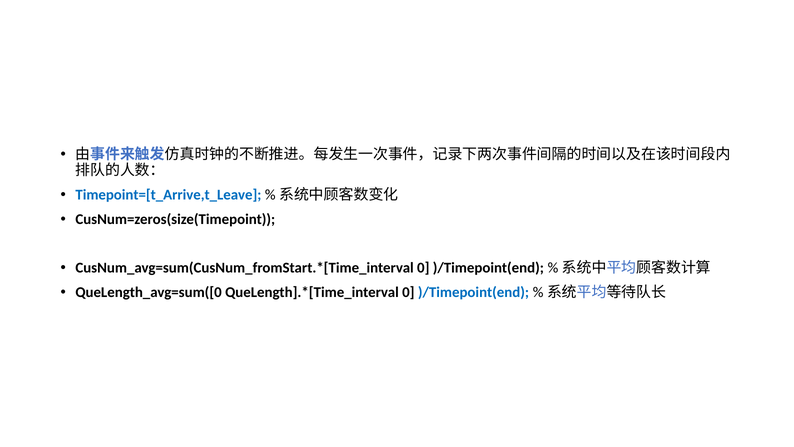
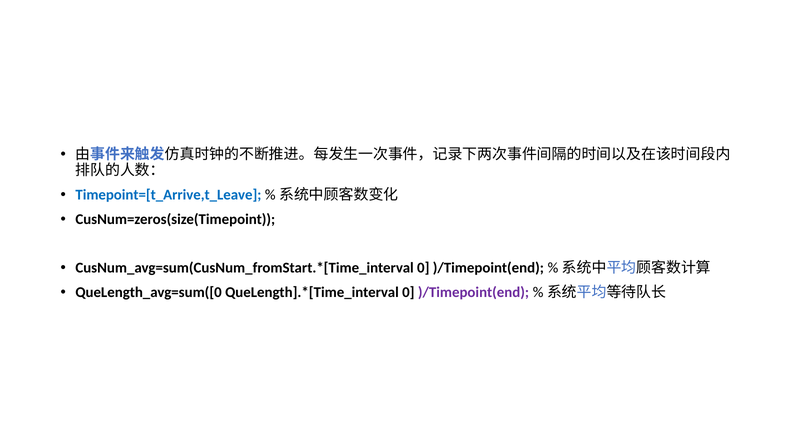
)/Timepoint(end at (473, 292) colour: blue -> purple
